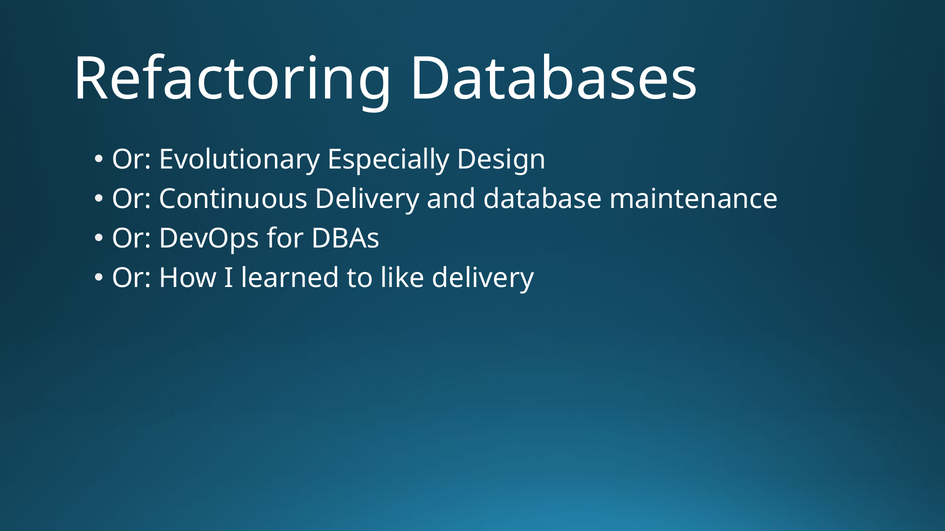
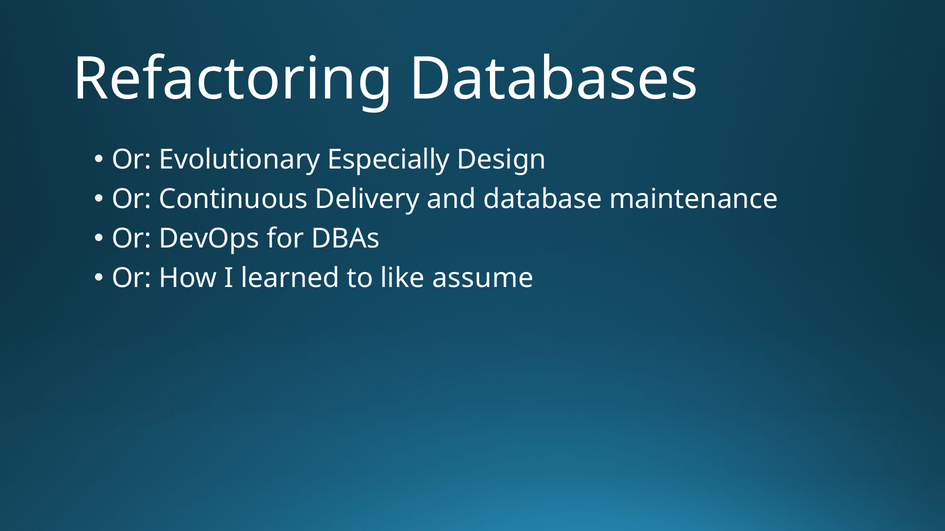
like delivery: delivery -> assume
